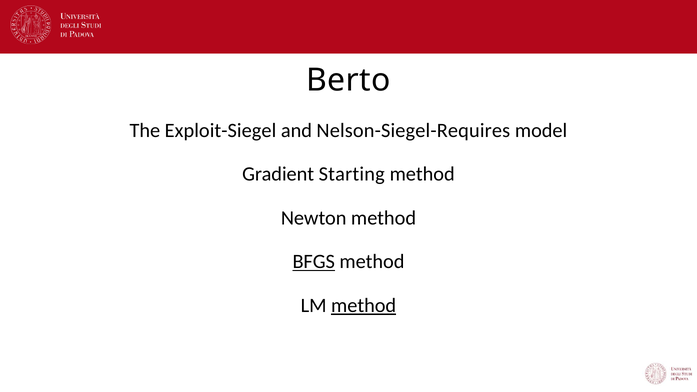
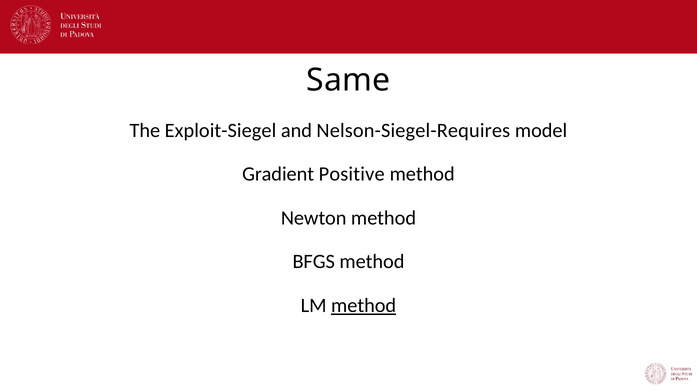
Berto: Berto -> Same
Starting: Starting -> Positive
BFGS underline: present -> none
